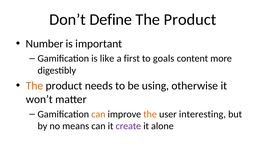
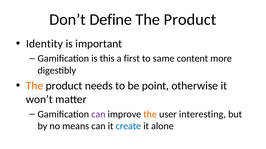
Number: Number -> Identity
like: like -> this
goals: goals -> same
using: using -> point
can at (98, 115) colour: orange -> purple
create colour: purple -> blue
